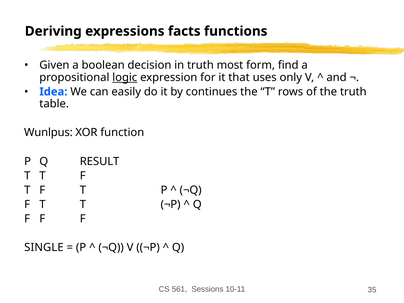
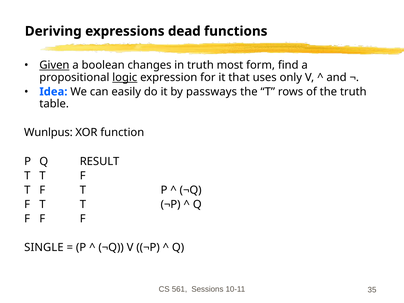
facts: facts -> dead
Given underline: none -> present
decision: decision -> changes
continues: continues -> passways
